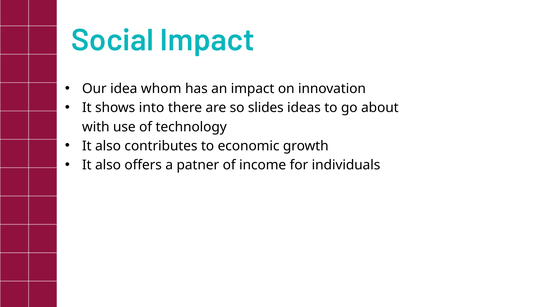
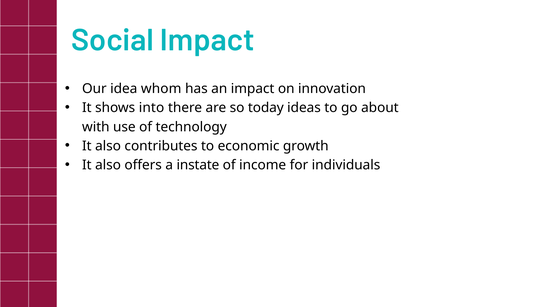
slides: slides -> today
patner: patner -> instate
